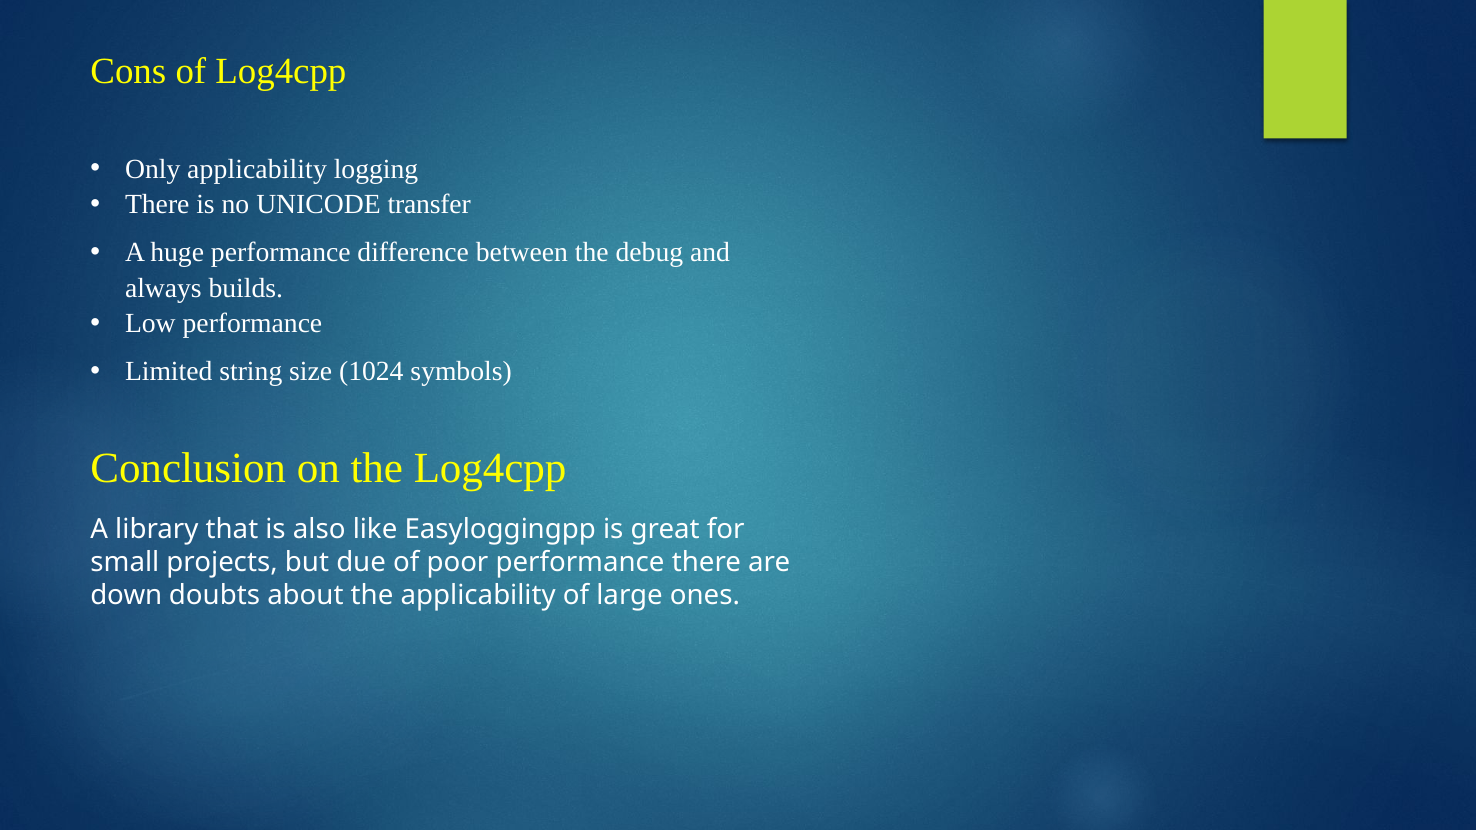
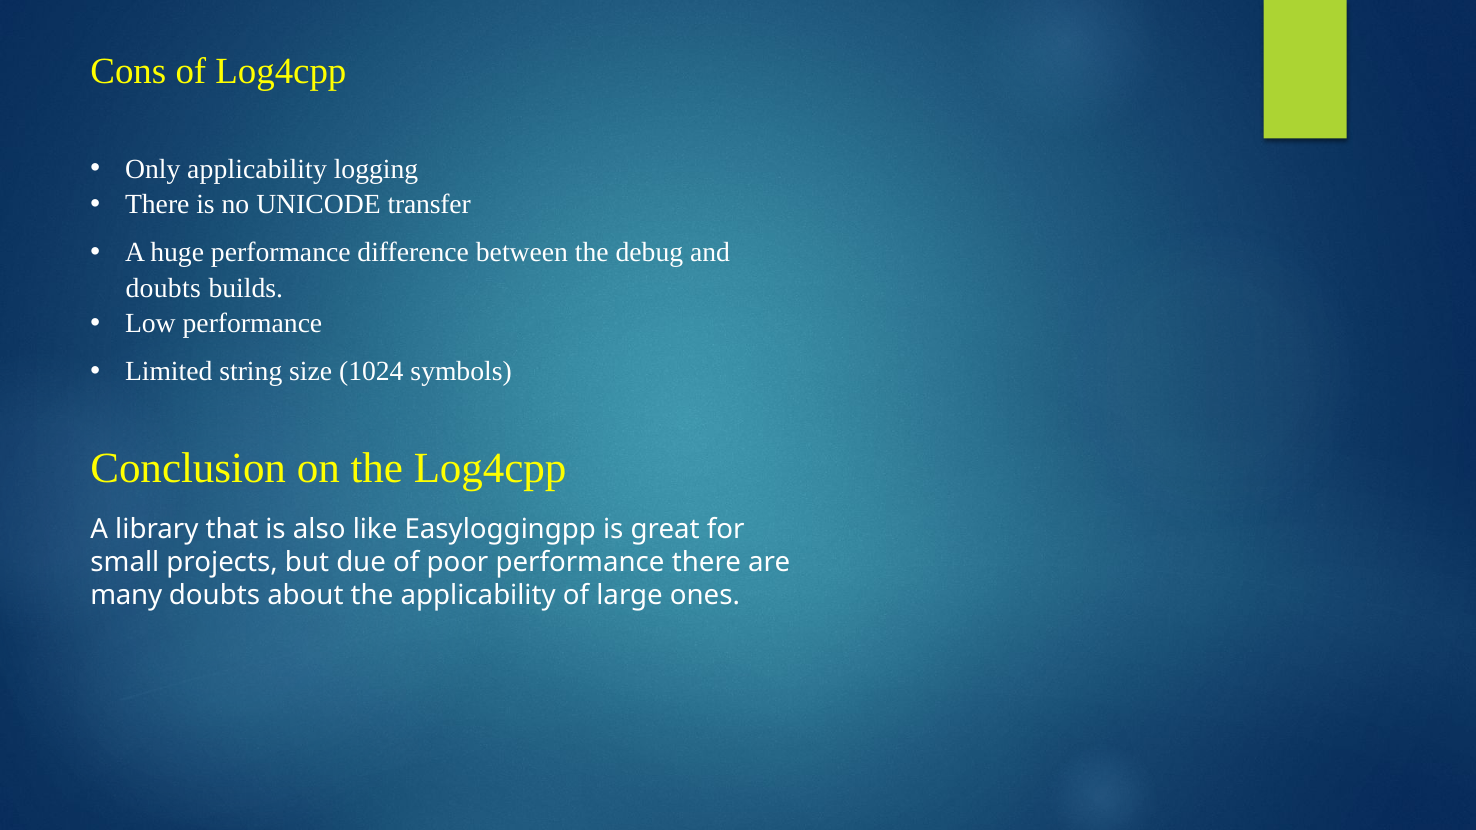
always at (163, 288): always -> doubts
down: down -> many
